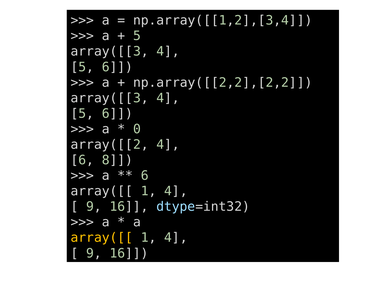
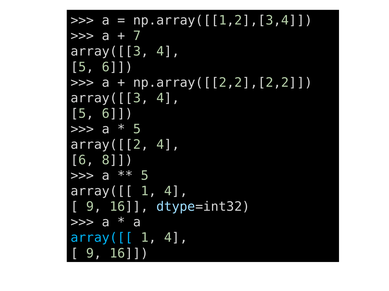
5 at (137, 36): 5 -> 7
0 at (137, 129): 0 -> 5
6 at (145, 176): 6 -> 5
array([[ at (102, 238) colour: yellow -> light blue
